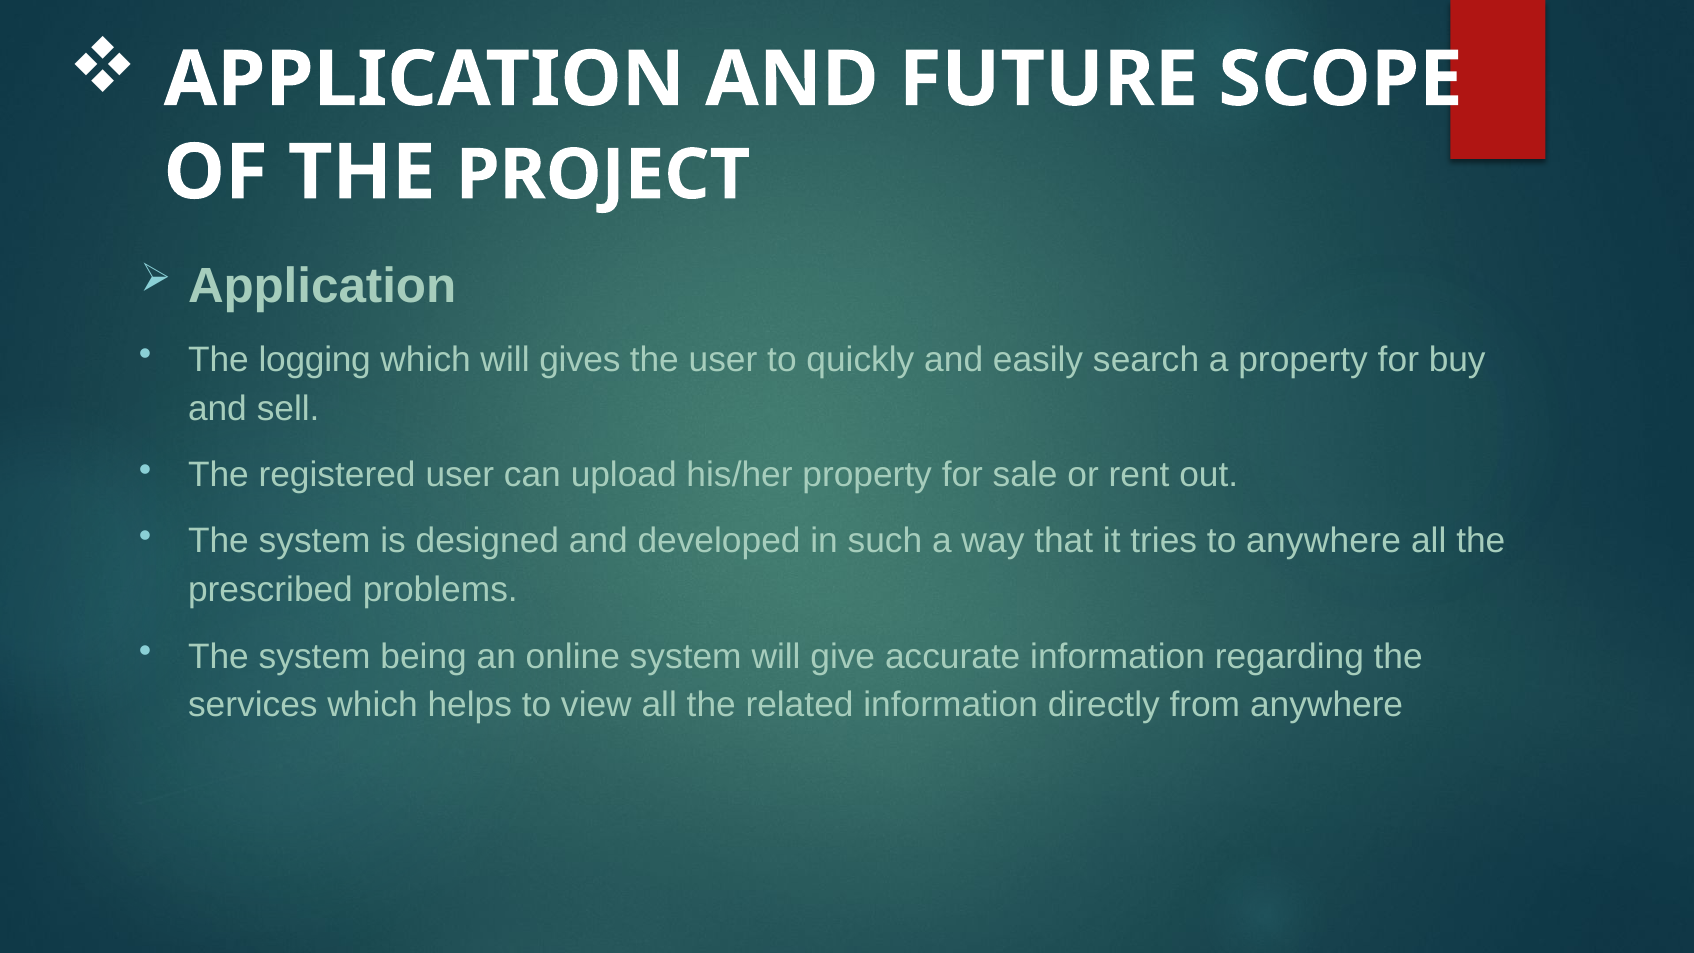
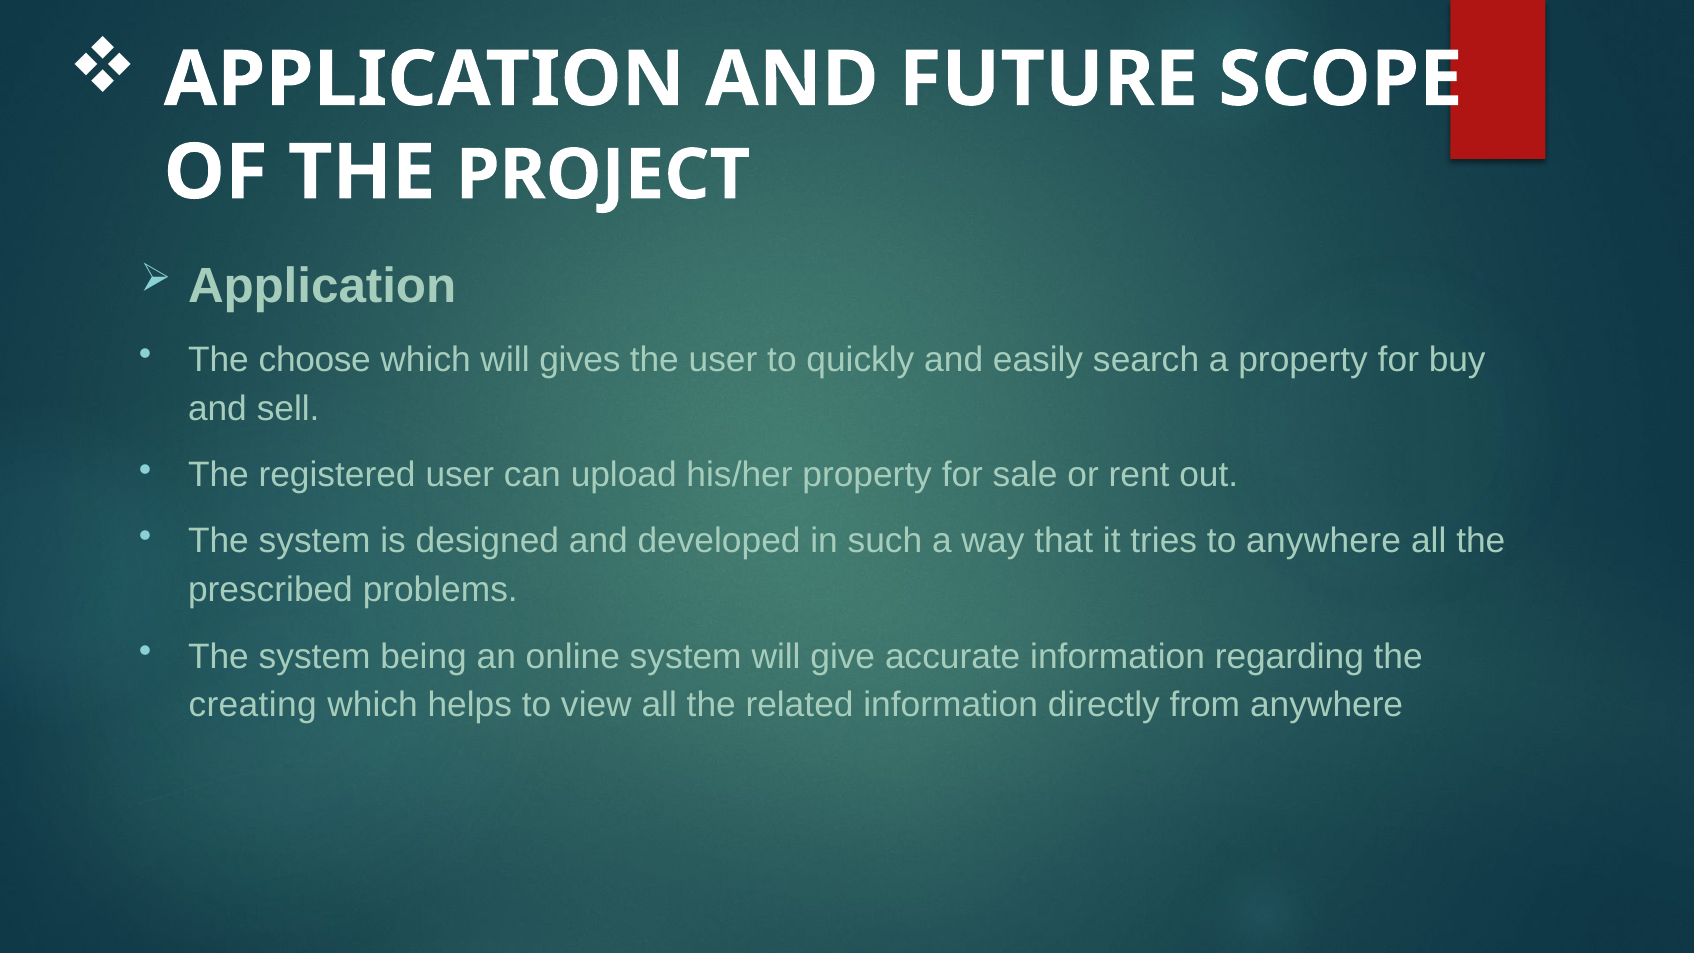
logging: logging -> choose
services: services -> creating
